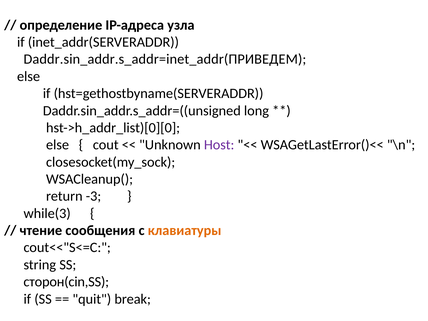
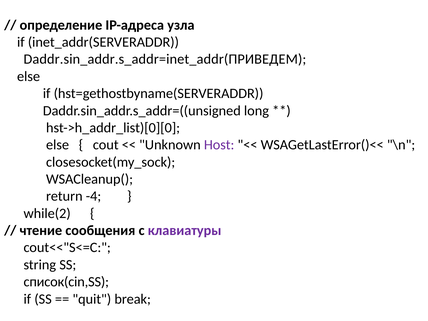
-3: -3 -> -4
while(3: while(3 -> while(2
клавиатуры colour: orange -> purple
сторон(cin,SS: сторон(cin,SS -> список(cin,SS
